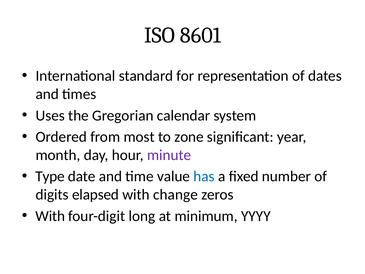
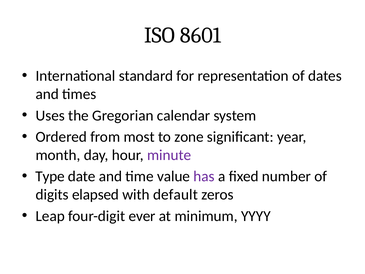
has colour: blue -> purple
change: change -> default
With at (50, 216): With -> Leap
long: long -> ever
